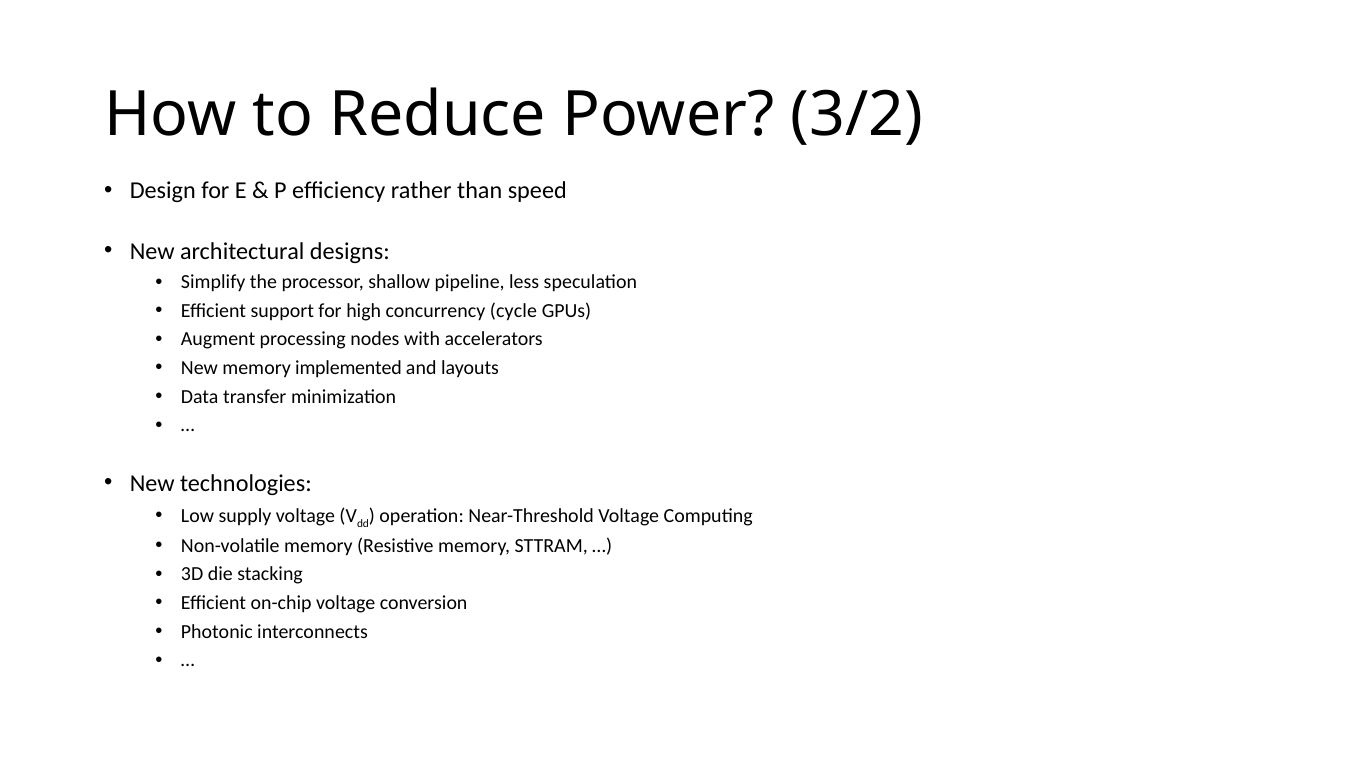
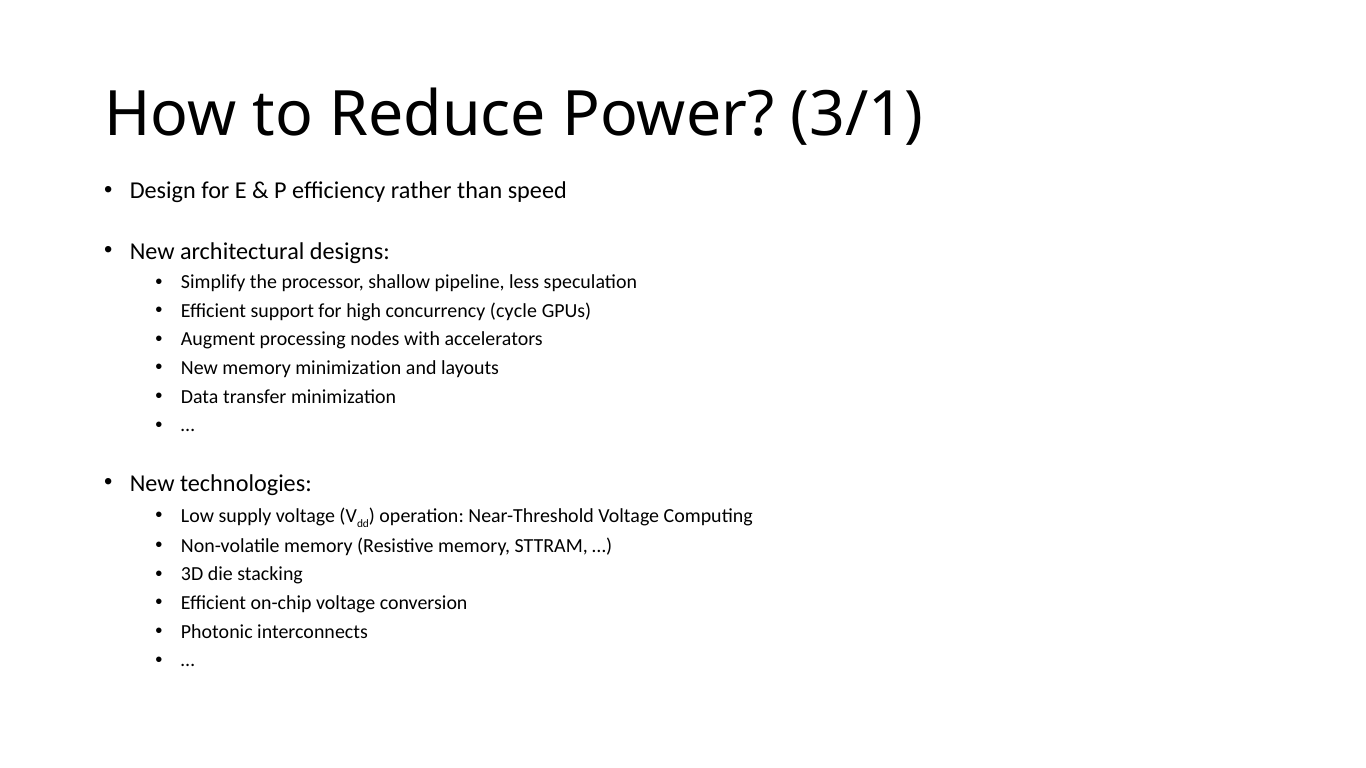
3/2: 3/2 -> 3/1
memory implemented: implemented -> minimization
